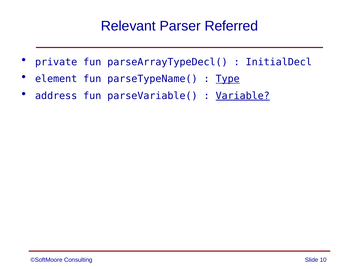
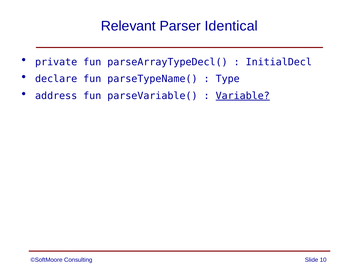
Referred: Referred -> Identical
element: element -> declare
Type underline: present -> none
